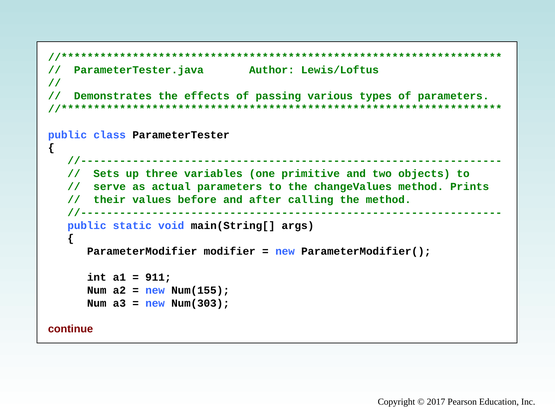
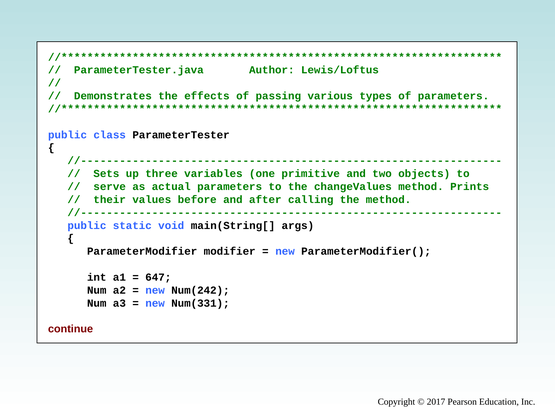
911: 911 -> 647
Num(155: Num(155 -> Num(242
Num(303: Num(303 -> Num(331
